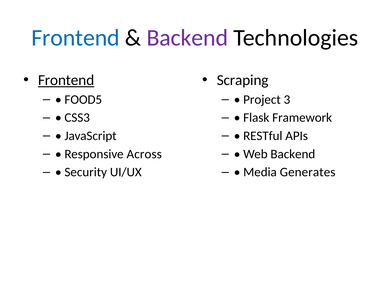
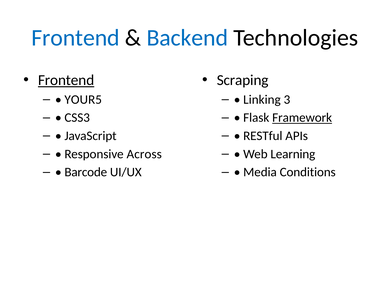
Backend at (187, 38) colour: purple -> blue
FOOD5: FOOD5 -> YOUR5
Project: Project -> Linking
Framework underline: none -> present
Web Backend: Backend -> Learning
Security: Security -> Barcode
Generates: Generates -> Conditions
